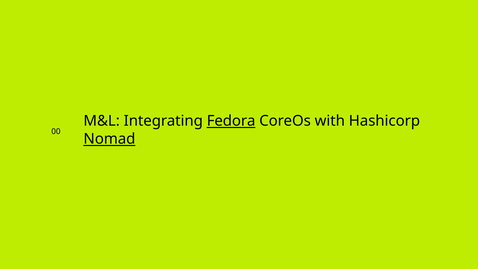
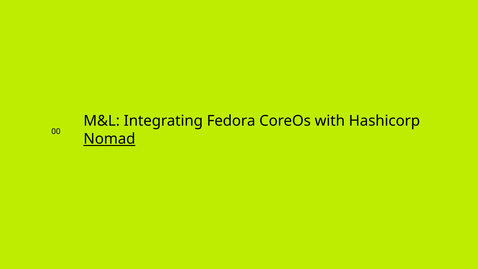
Fedora underline: present -> none
